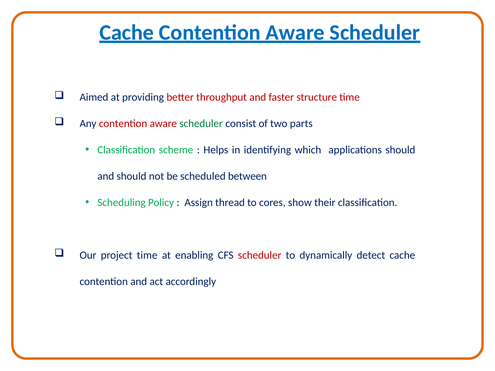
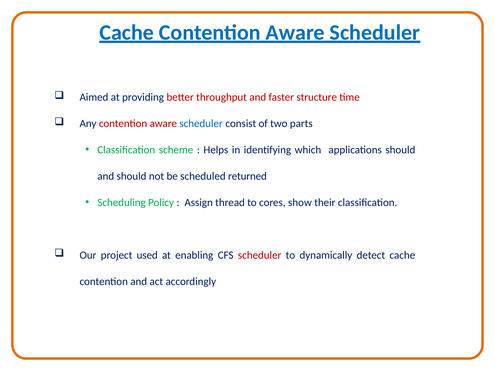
scheduler at (201, 124) colour: green -> blue
between: between -> returned
project time: time -> used
